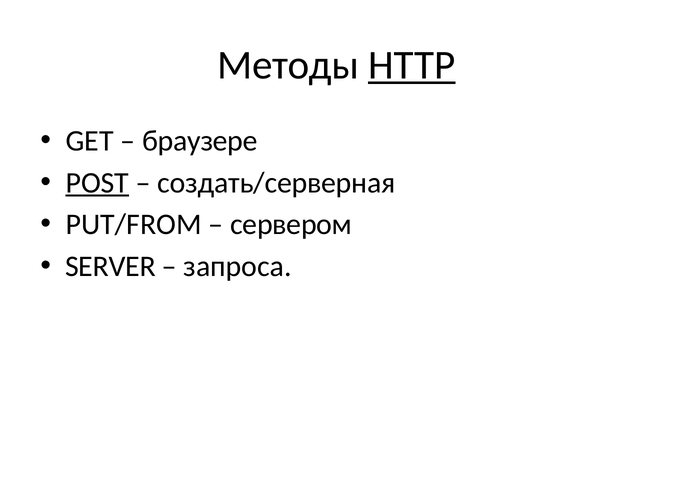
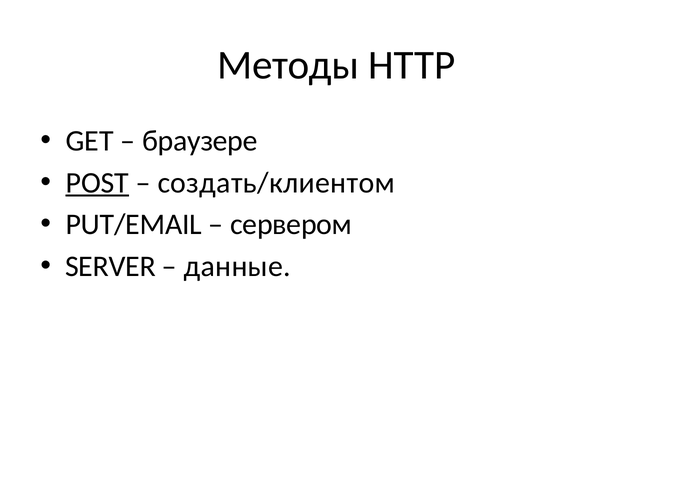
HTTP underline: present -> none
создать/серверная: создать/серверная -> создать/клиентом
PUT/FROM: PUT/FROM -> PUT/EMAIL
запроса: запроса -> данные
